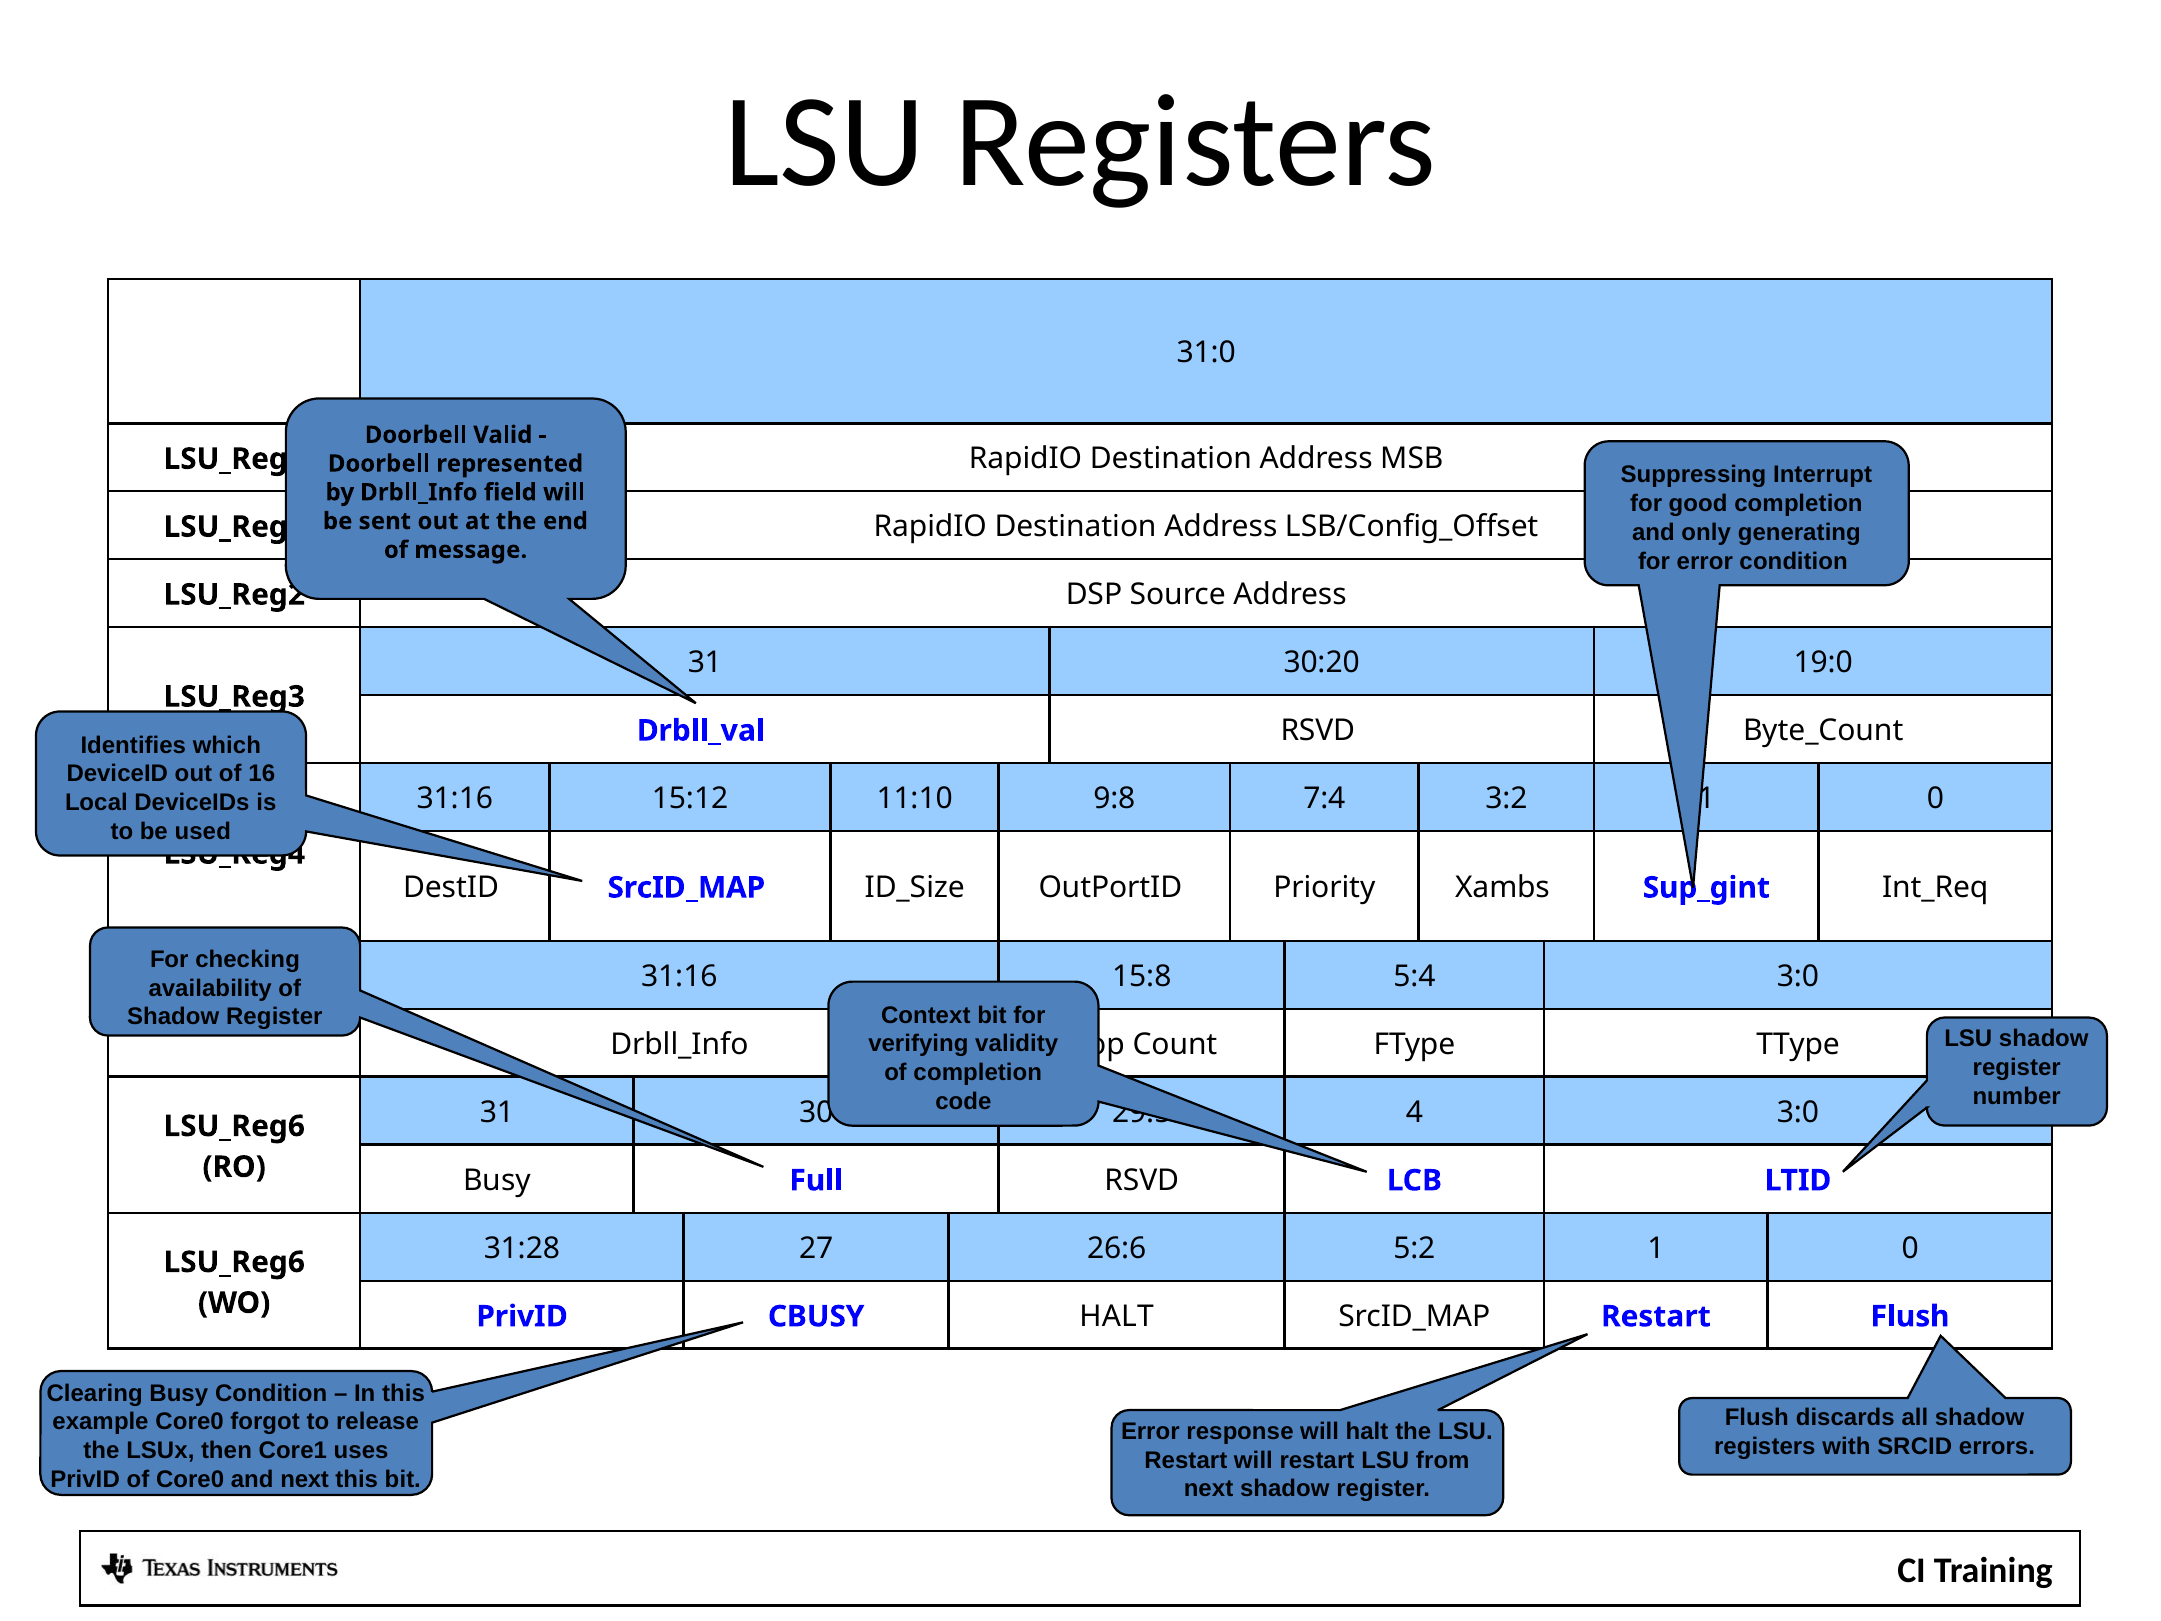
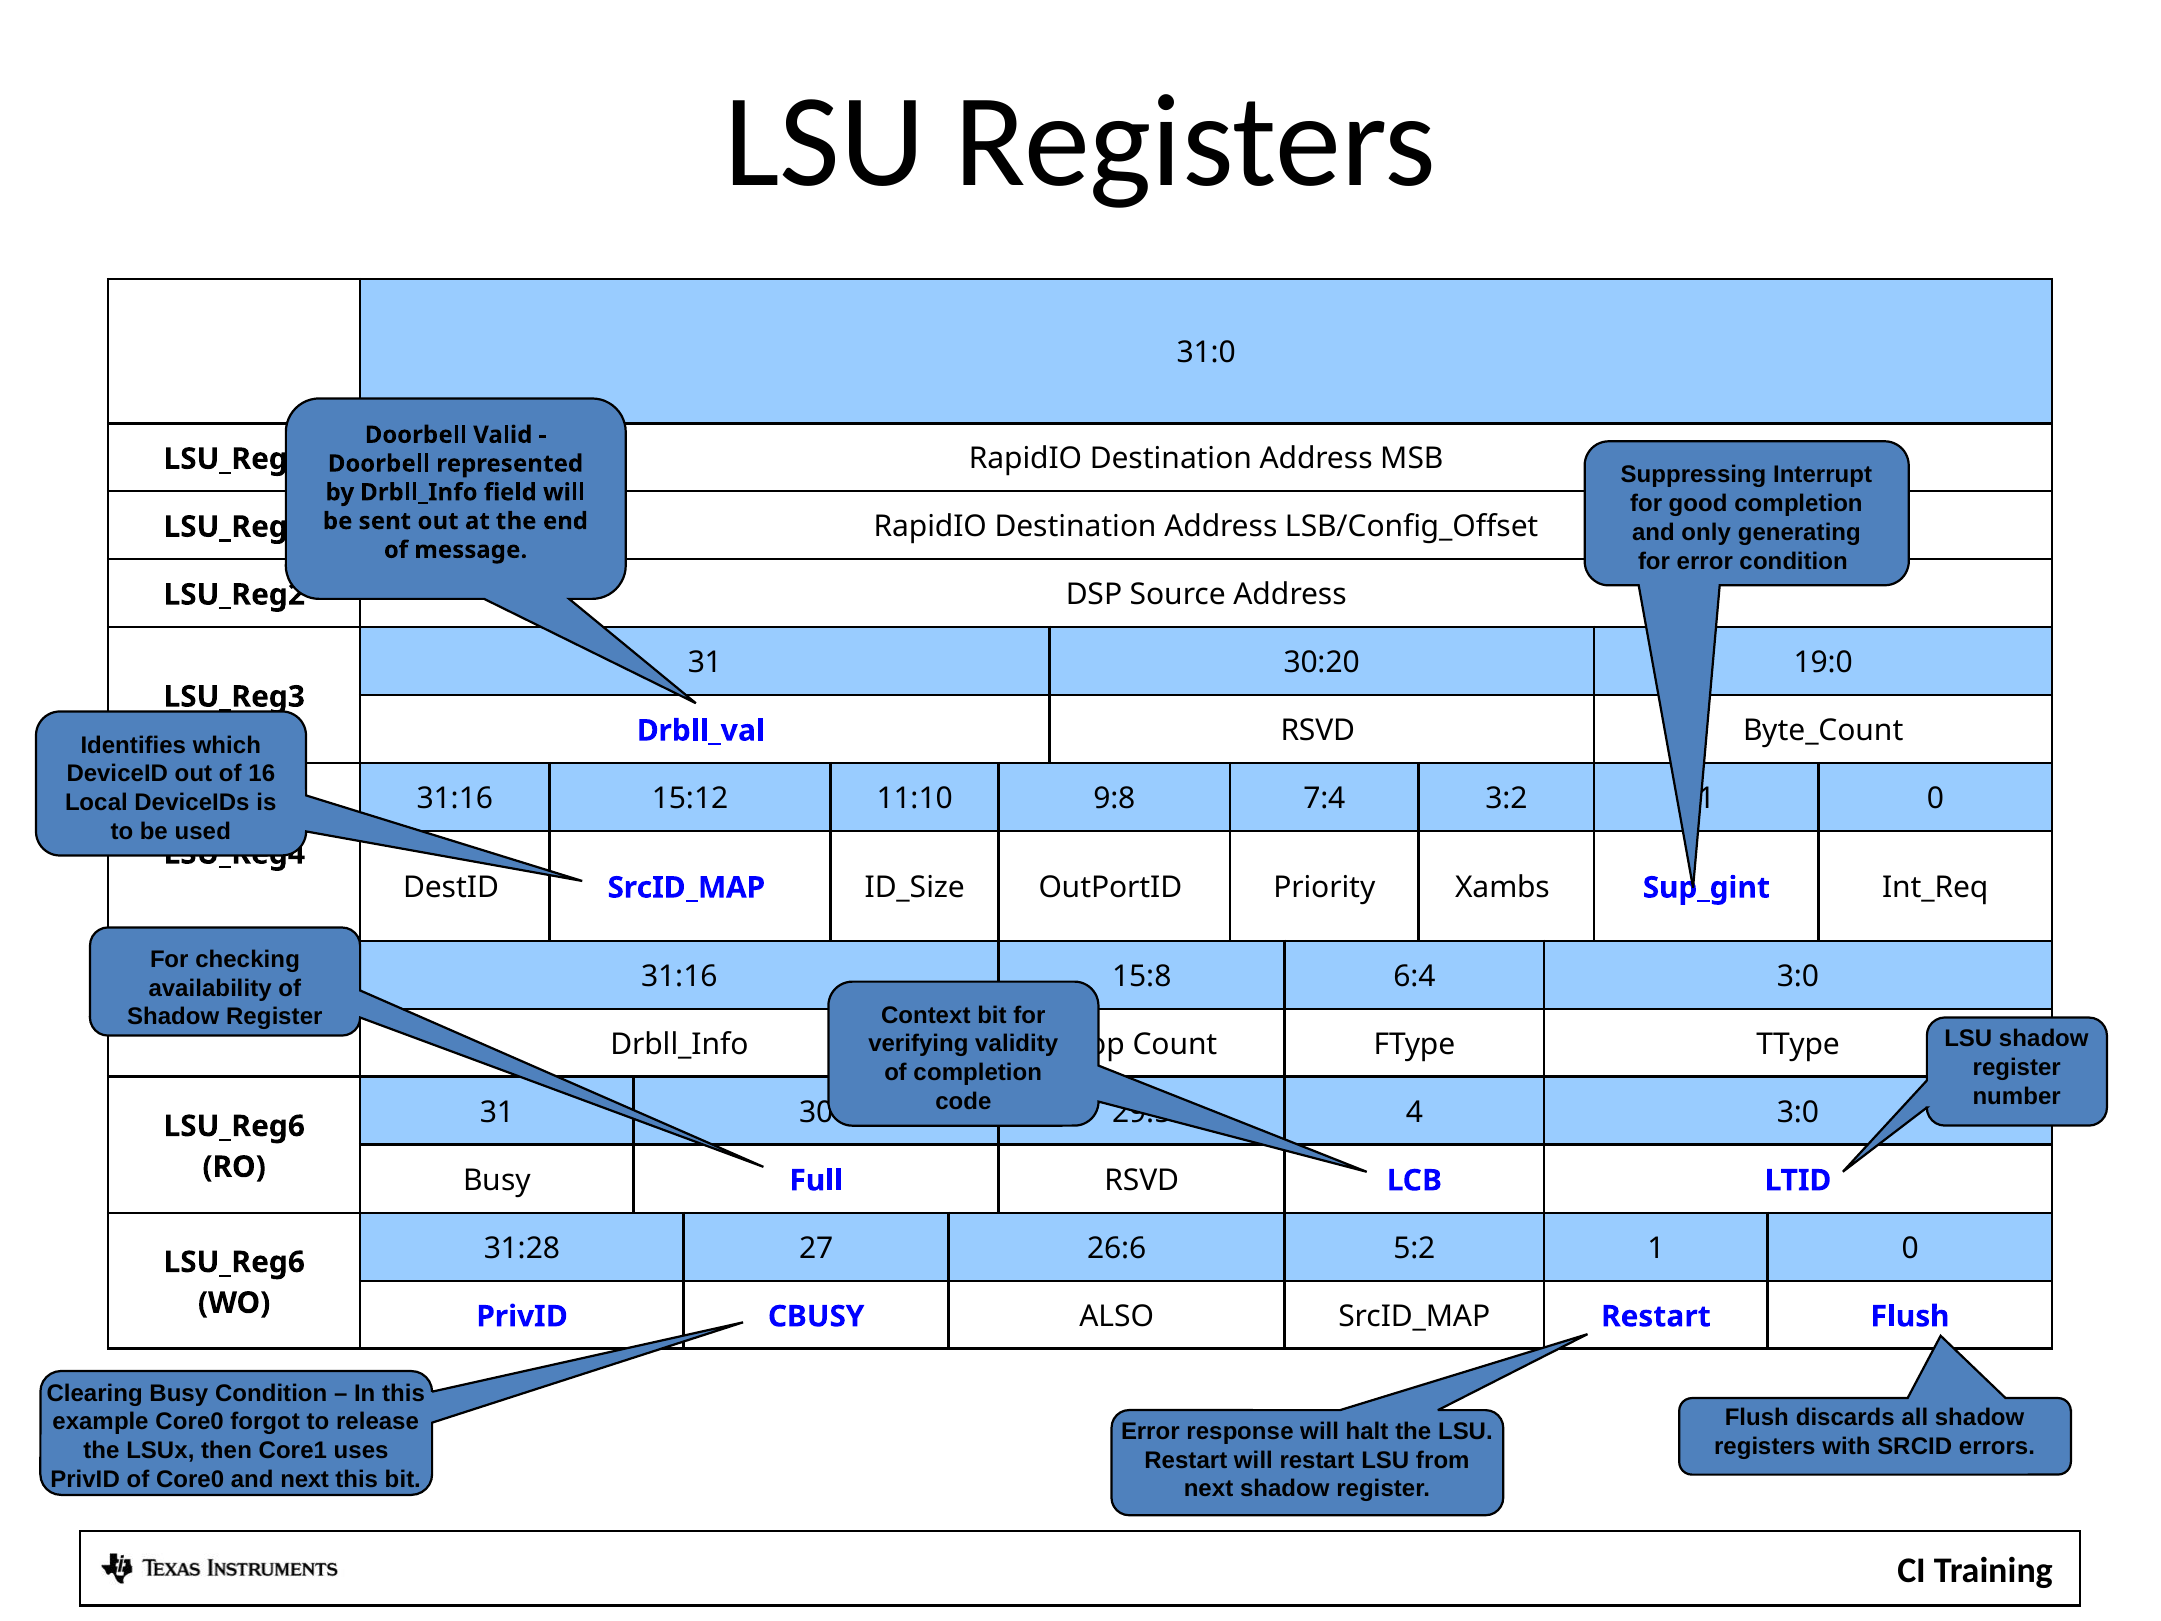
5:4: 5:4 -> 6:4
CBUSY HALT: HALT -> ALSO
